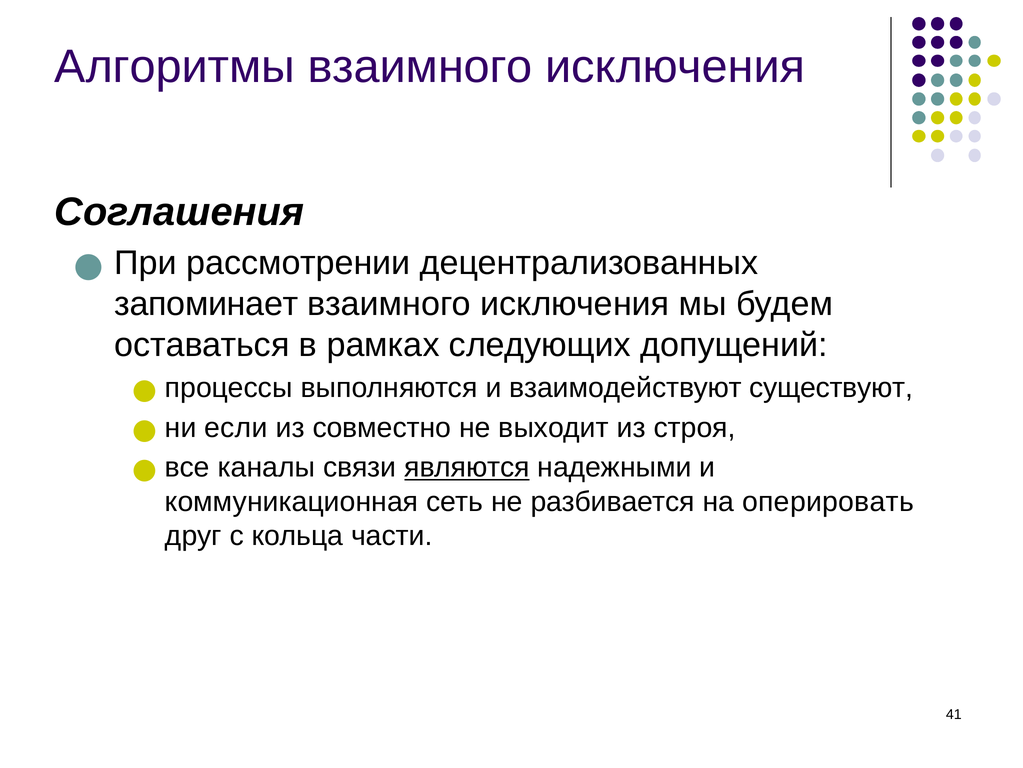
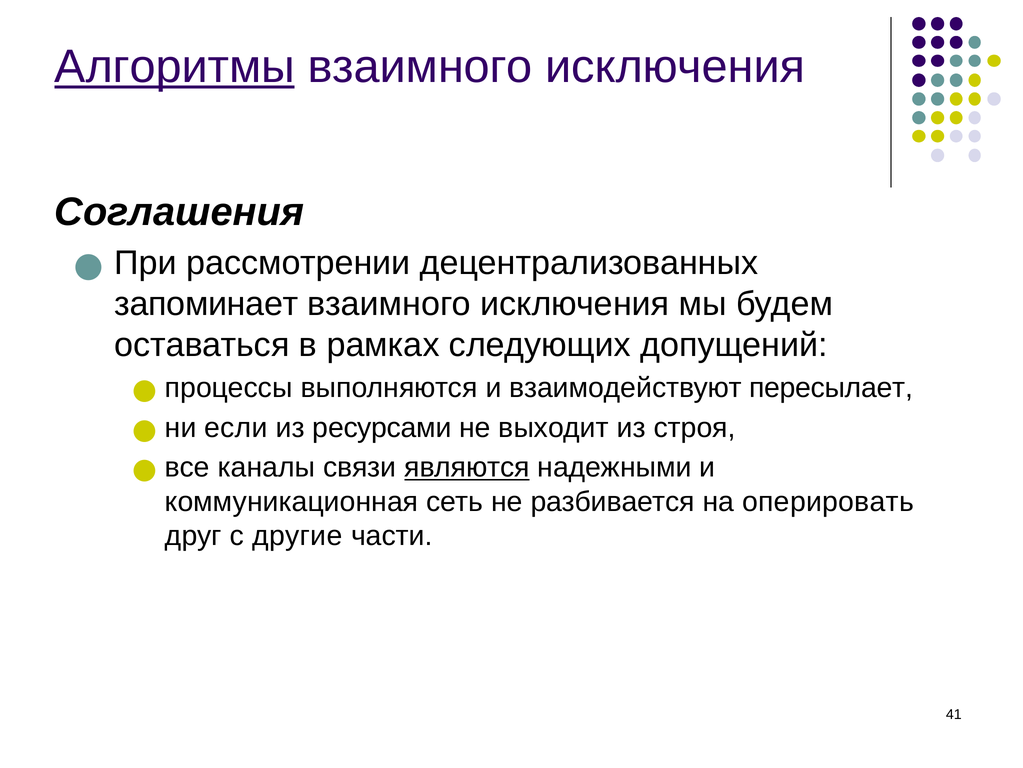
Алгоритмы underline: none -> present
существуют: существуют -> пересылает
совместно: совместно -> ресурсами
кольца: кольца -> другие
